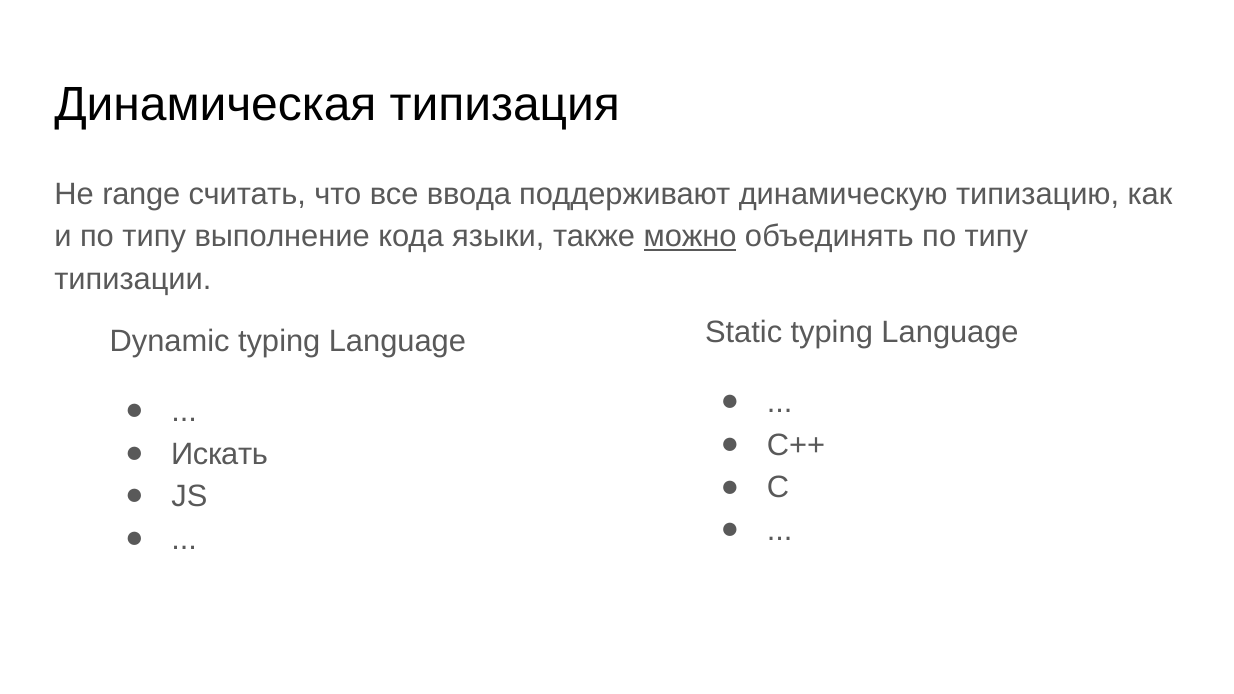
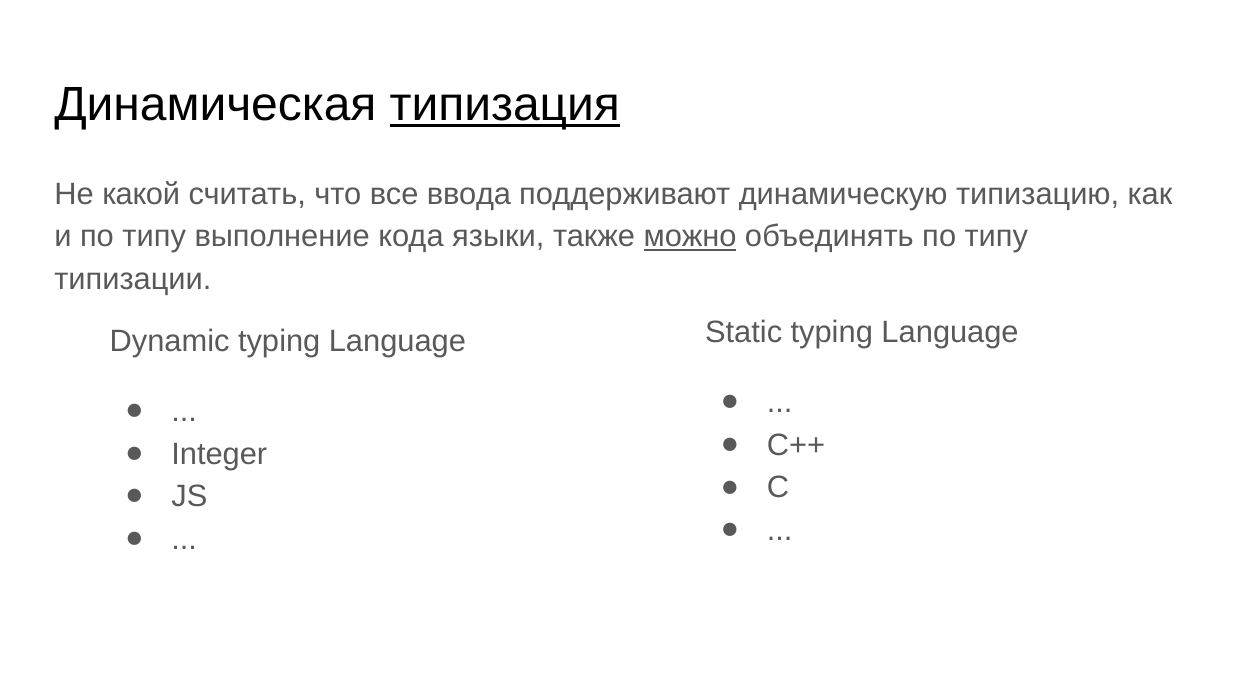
типизация underline: none -> present
range: range -> какой
Искать: Искать -> Integer
